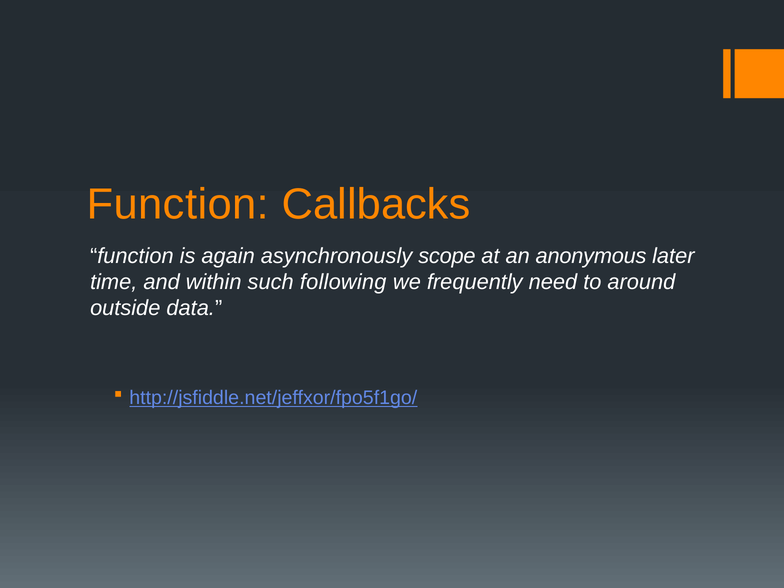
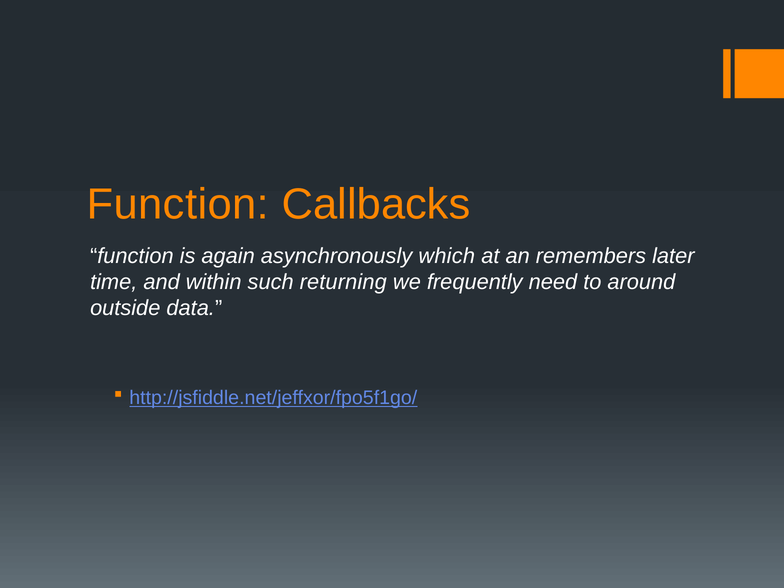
scope: scope -> which
anonymous: anonymous -> remembers
following: following -> returning
